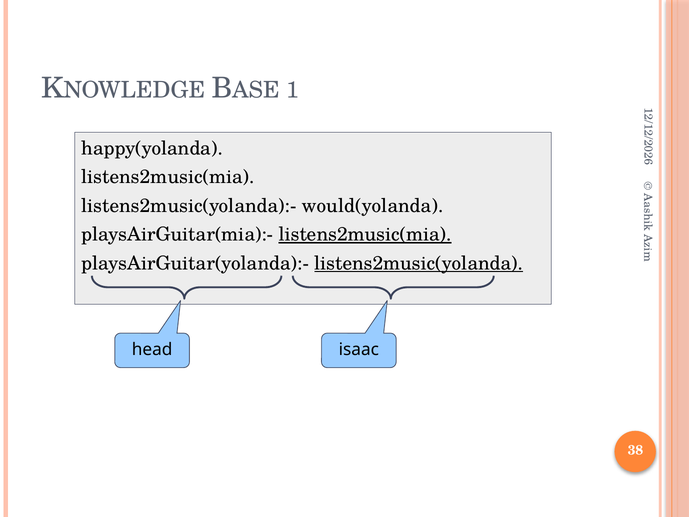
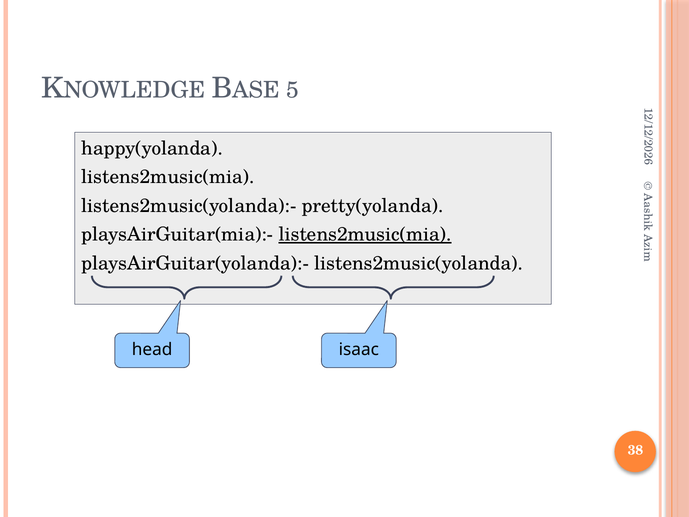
1 at (292, 90): 1 -> 5
would(yolanda: would(yolanda -> pretty(yolanda
listens2music(yolanda underline: present -> none
